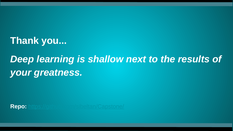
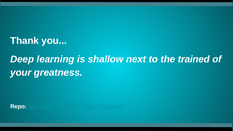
results: results -> trained
